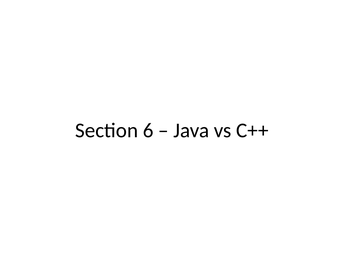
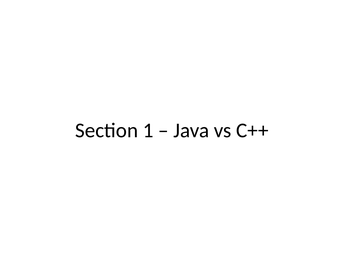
6: 6 -> 1
